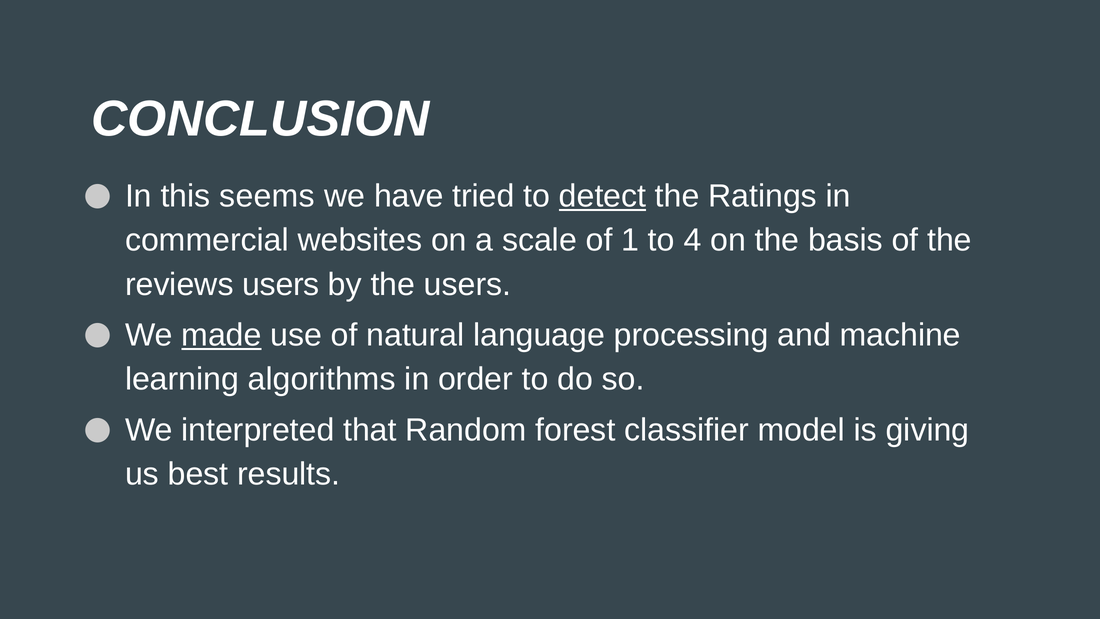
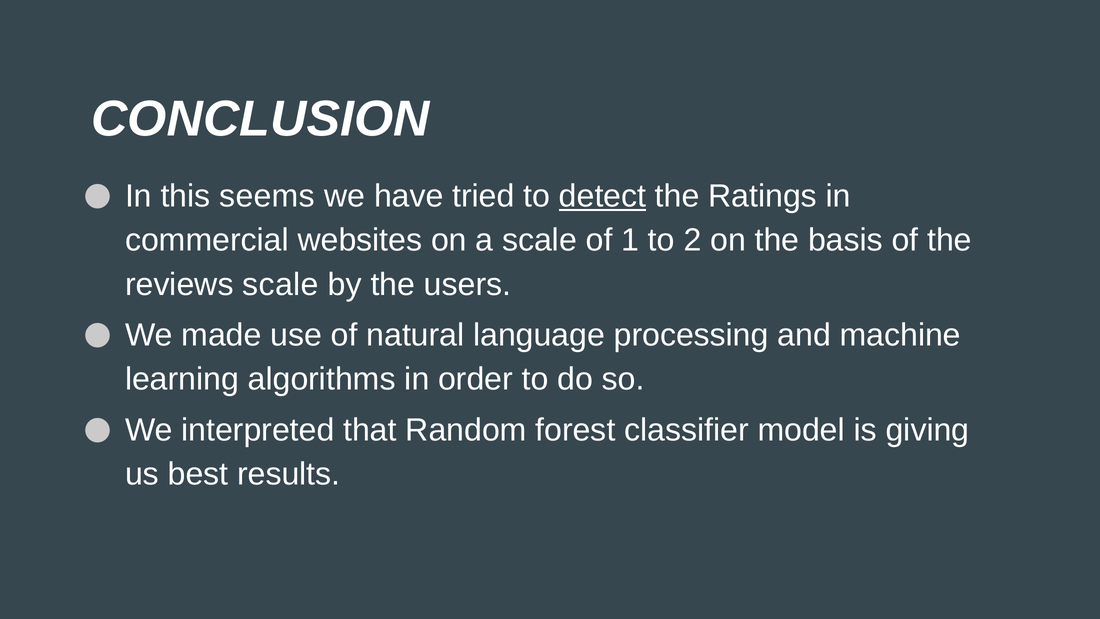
4: 4 -> 2
reviews users: users -> scale
made underline: present -> none
